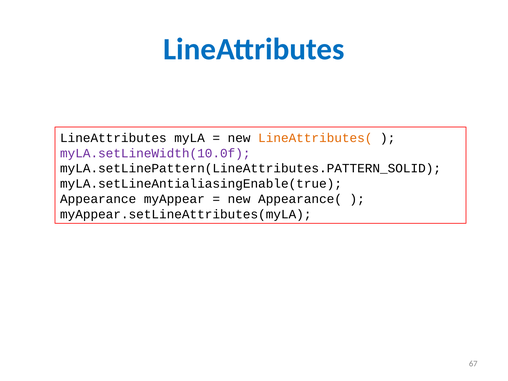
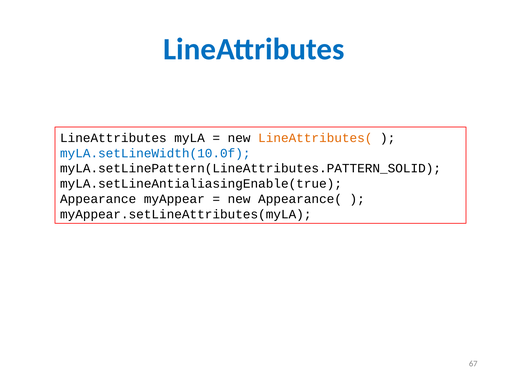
myLA.setLineWidth(10.0f colour: purple -> blue
